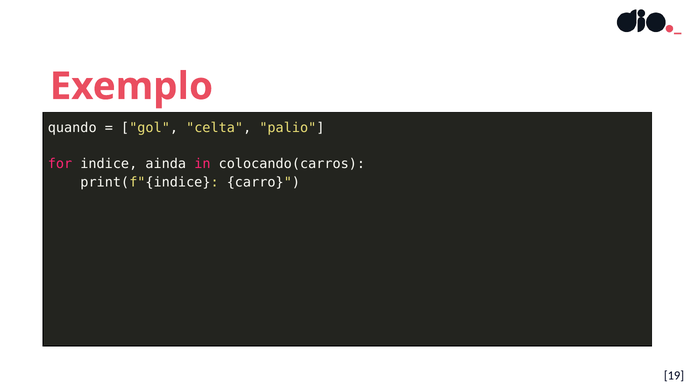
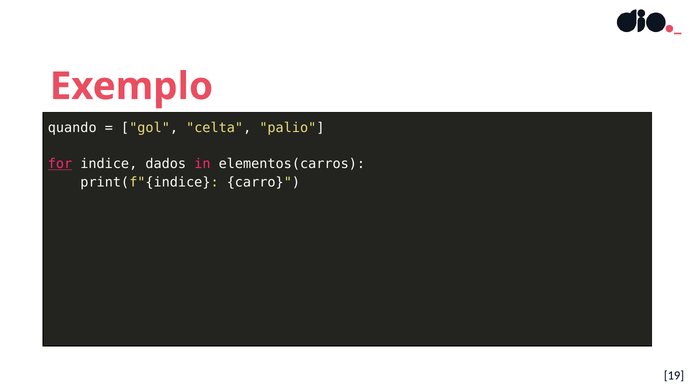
for underline: none -> present
ainda: ainda -> dados
colocando(carros: colocando(carros -> elementos(carros
